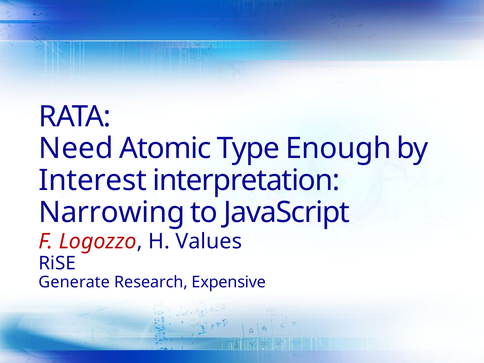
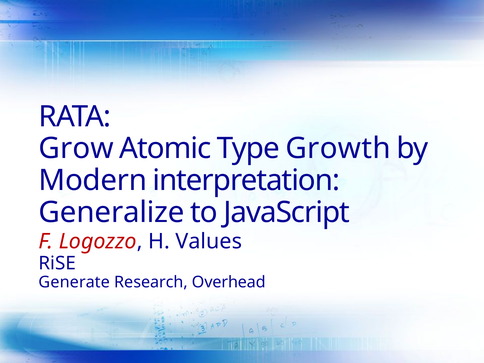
Need: Need -> Grow
Enough: Enough -> Growth
Interest: Interest -> Modern
Narrowing: Narrowing -> Generalize
Expensive: Expensive -> Overhead
